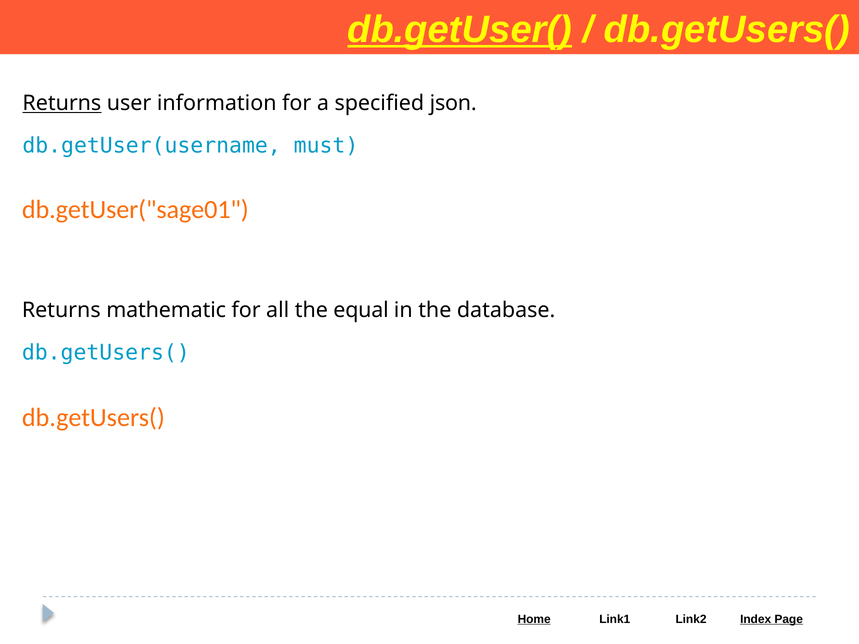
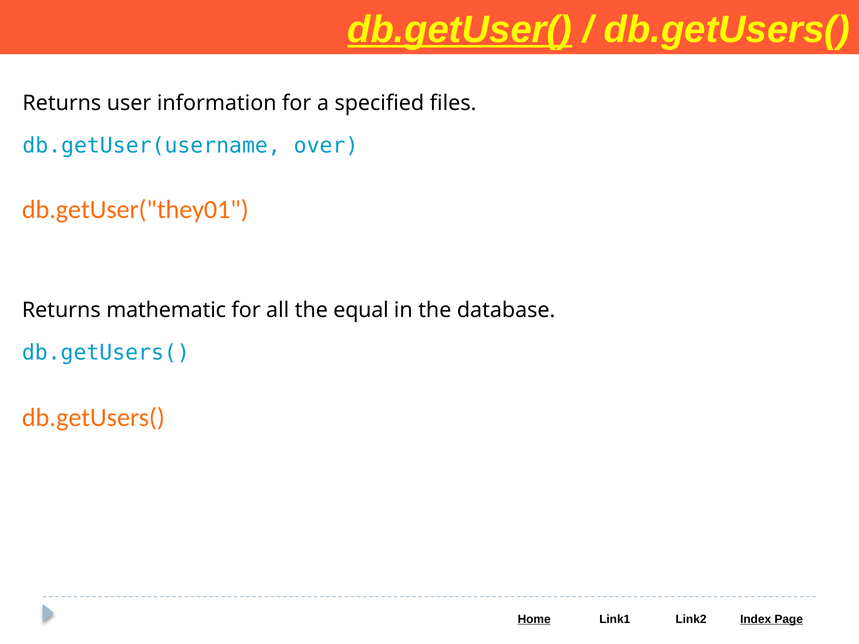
Returns at (62, 103) underline: present -> none
json: json -> files
must: must -> over
db.getUser("sage01: db.getUser("sage01 -> db.getUser("they01
